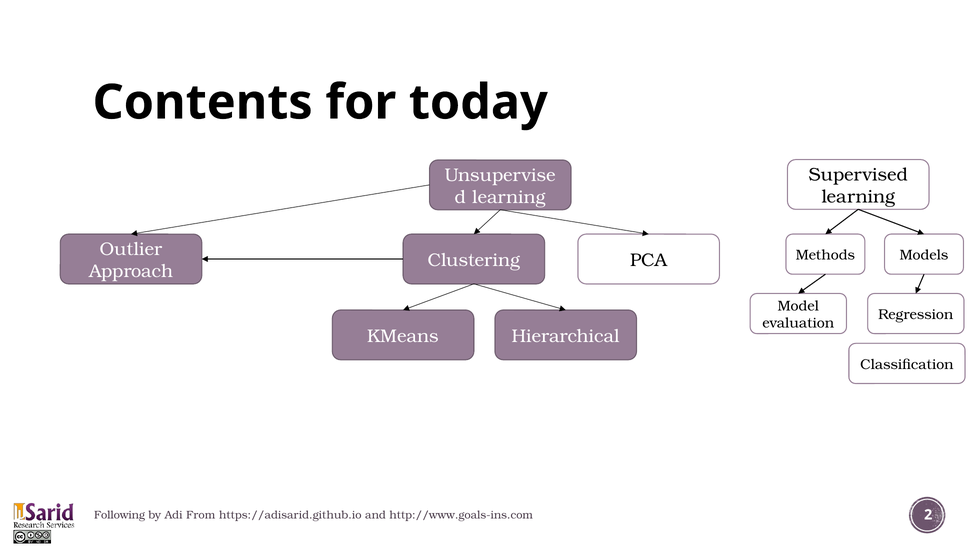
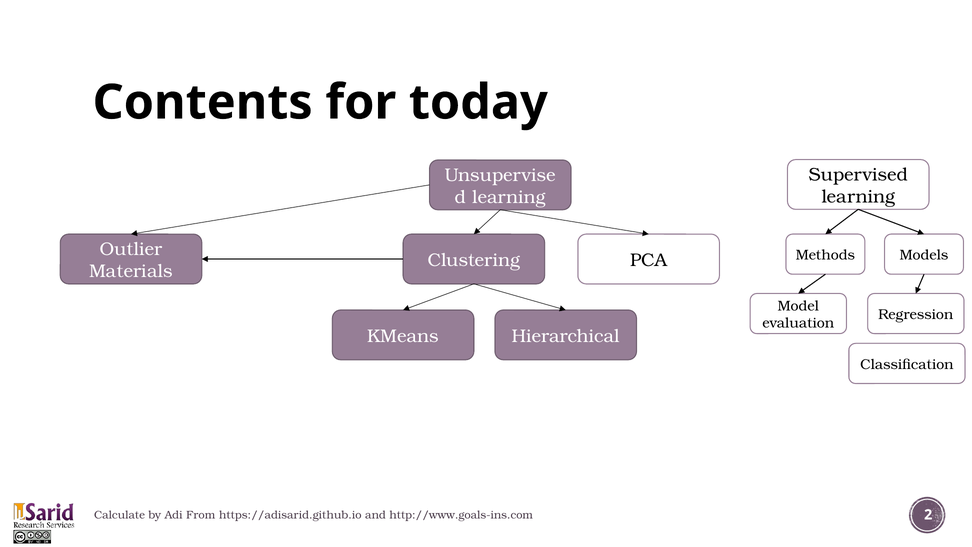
Approach: Approach -> Materials
Following: Following -> Calculate
